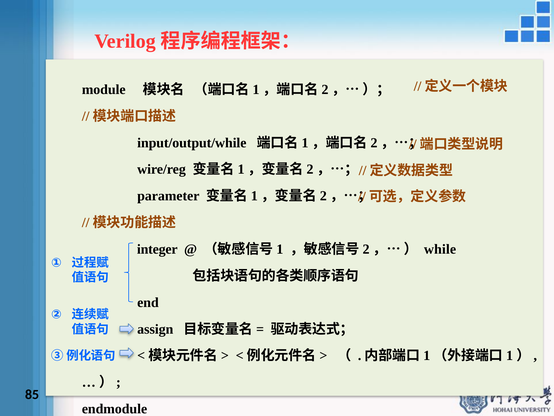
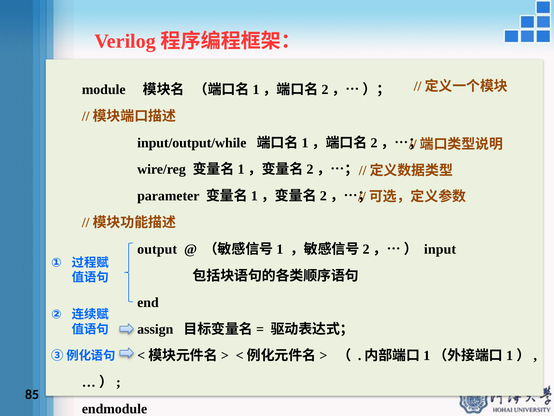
integer: integer -> output
while: while -> input
